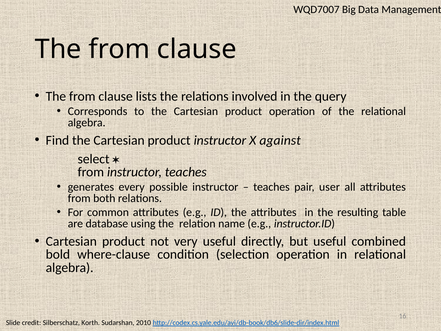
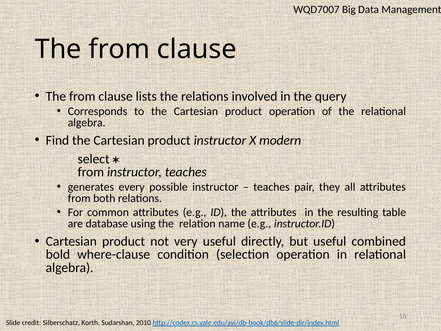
against: against -> modern
user: user -> they
